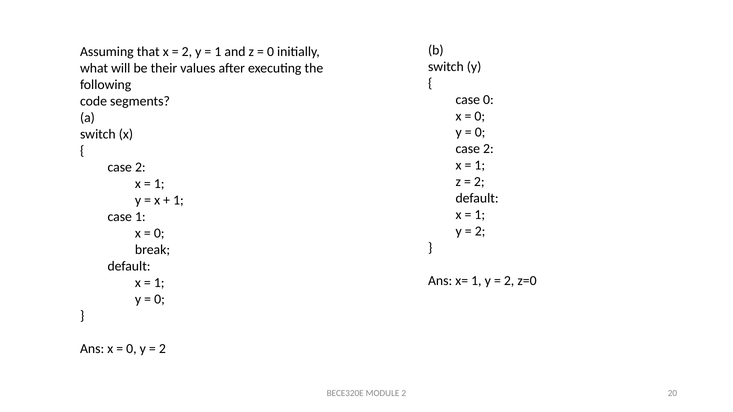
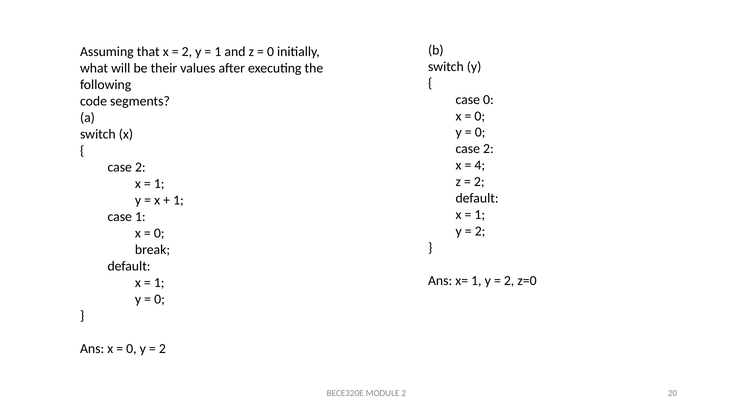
1 at (480, 166): 1 -> 4
